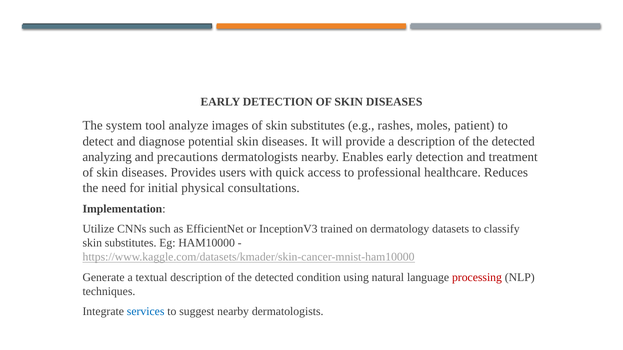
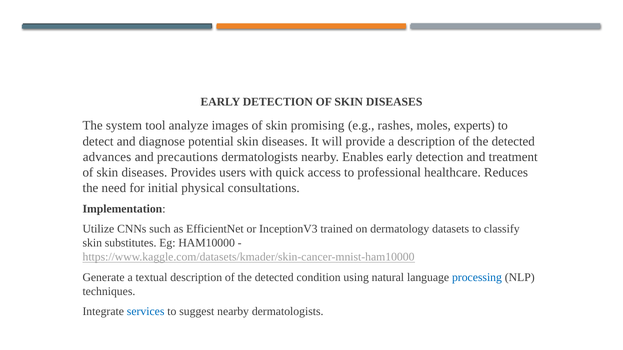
of skin substitutes: substitutes -> promising
patient: patient -> experts
analyzing: analyzing -> advances
processing colour: red -> blue
